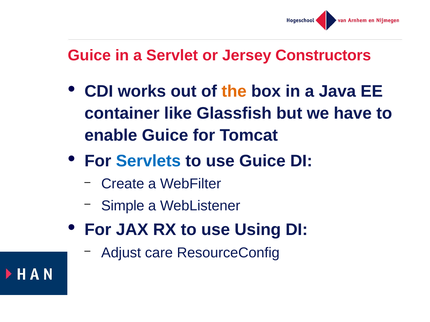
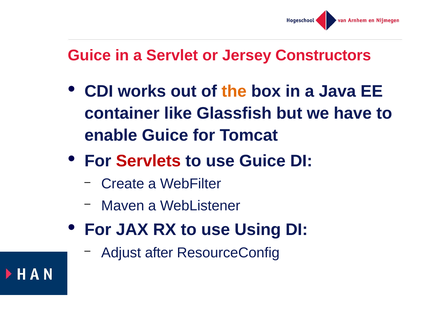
Servlets colour: blue -> red
Simple: Simple -> Maven
care: care -> after
